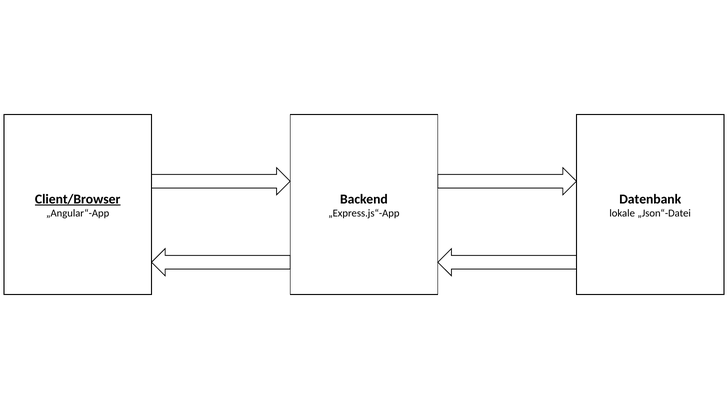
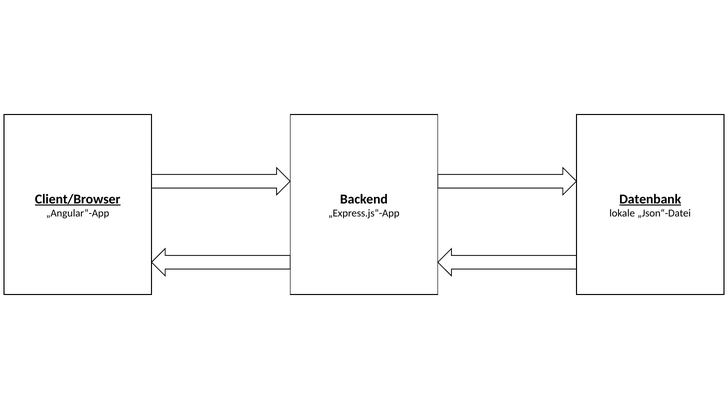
Datenbank underline: none -> present
